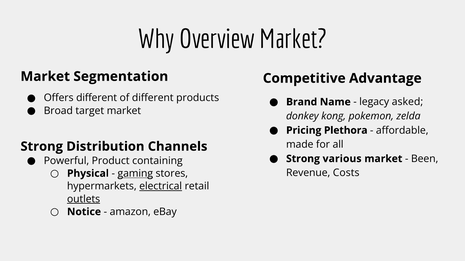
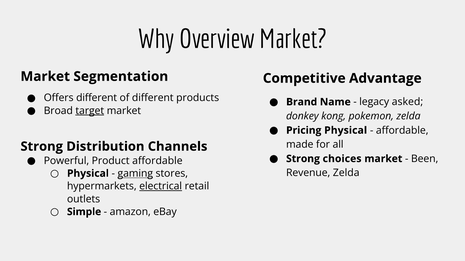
target underline: none -> present
Pricing Plethora: Plethora -> Physical
various: various -> choices
Product containing: containing -> affordable
Revenue Costs: Costs -> Zelda
outlets underline: present -> none
Notice: Notice -> Simple
